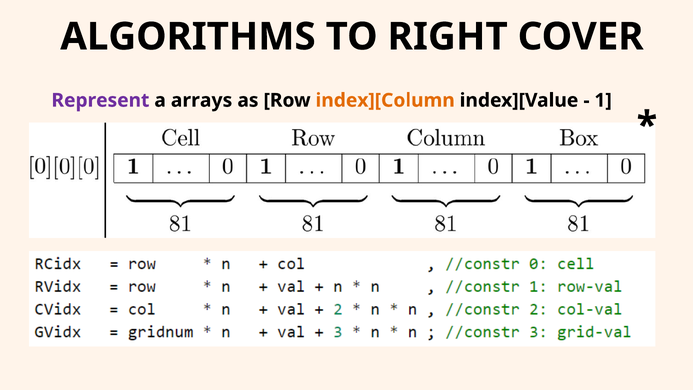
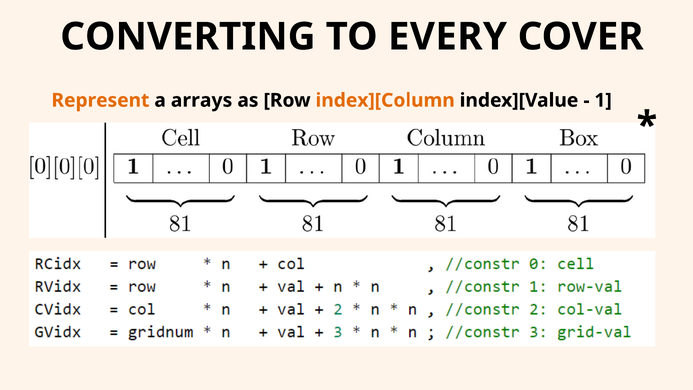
ALGORITHMS: ALGORITHMS -> CONVERTING
RIGHT: RIGHT -> EVERY
Represent colour: purple -> orange
